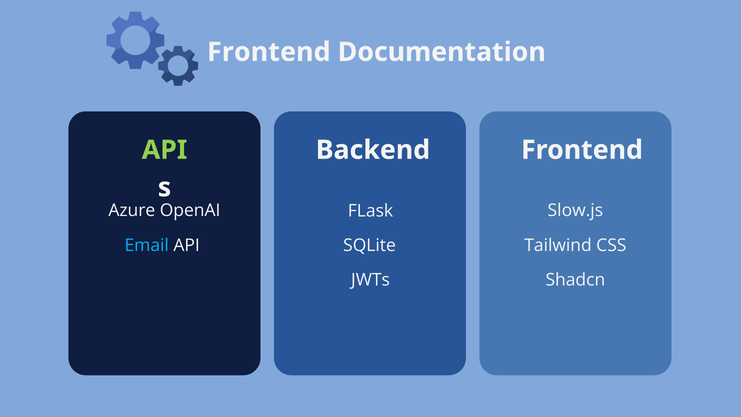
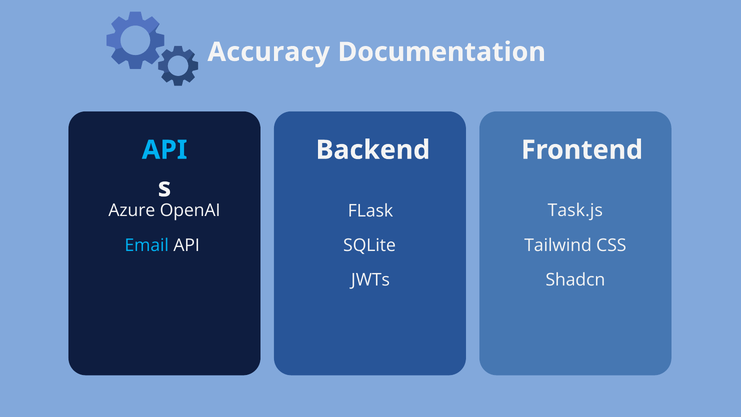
Frontend at (269, 52): Frontend -> Accuracy
API at (165, 150) colour: light green -> light blue
Slow.js: Slow.js -> Task.js
